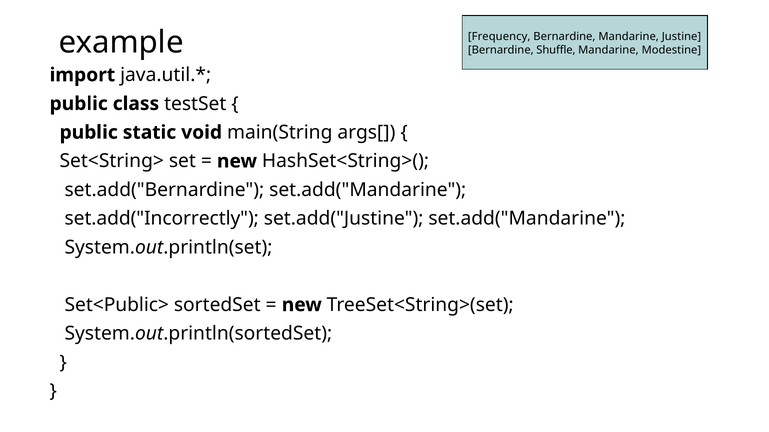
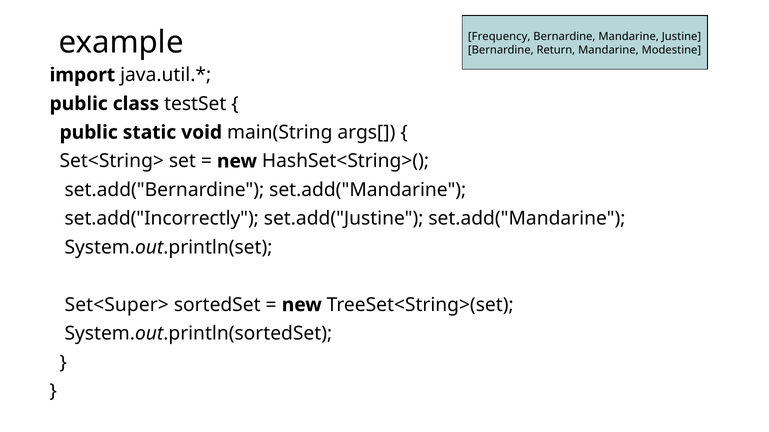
Shuffle: Shuffle -> Return
Set<Public>: Set<Public> -> Set<Super>
